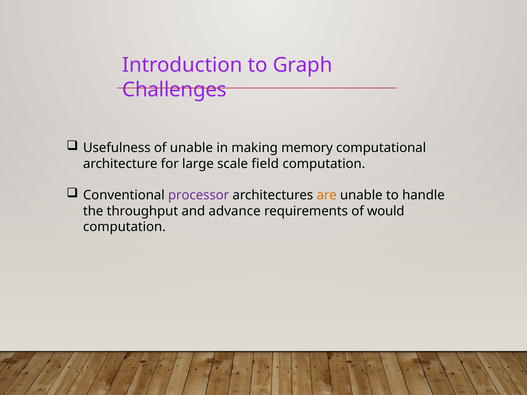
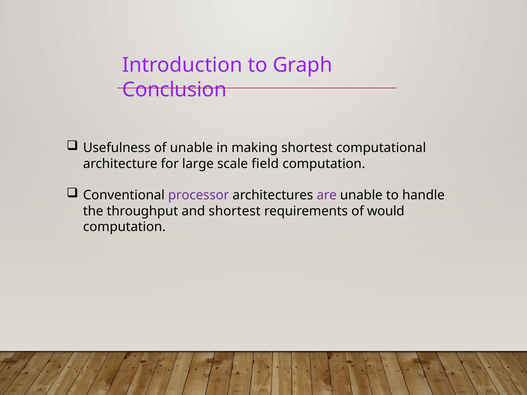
Challenges: Challenges -> Conclusion
making memory: memory -> shortest
are colour: orange -> purple
and advance: advance -> shortest
